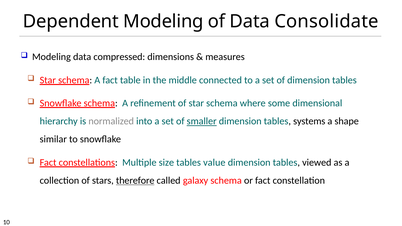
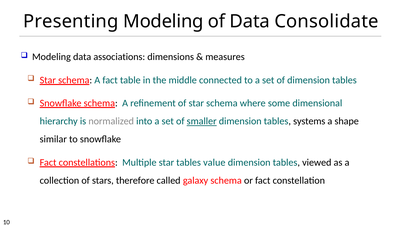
Dependent: Dependent -> Presenting
compressed: compressed -> associations
Multiple size: size -> star
therefore underline: present -> none
